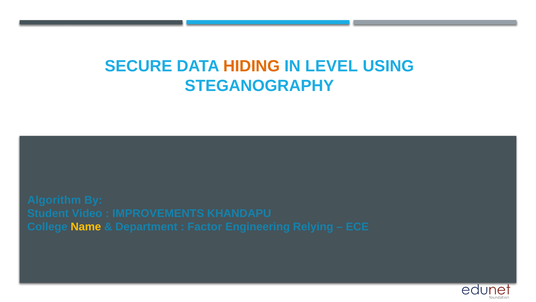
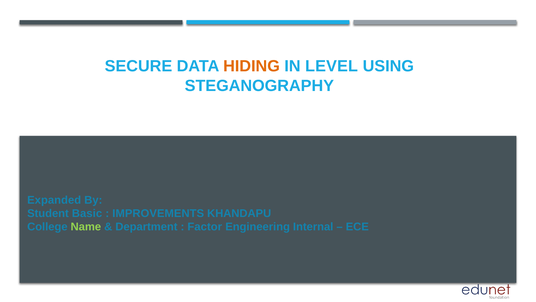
Algorithm: Algorithm -> Expanded
Video: Video -> Basic
Name colour: yellow -> light green
Relying: Relying -> Internal
